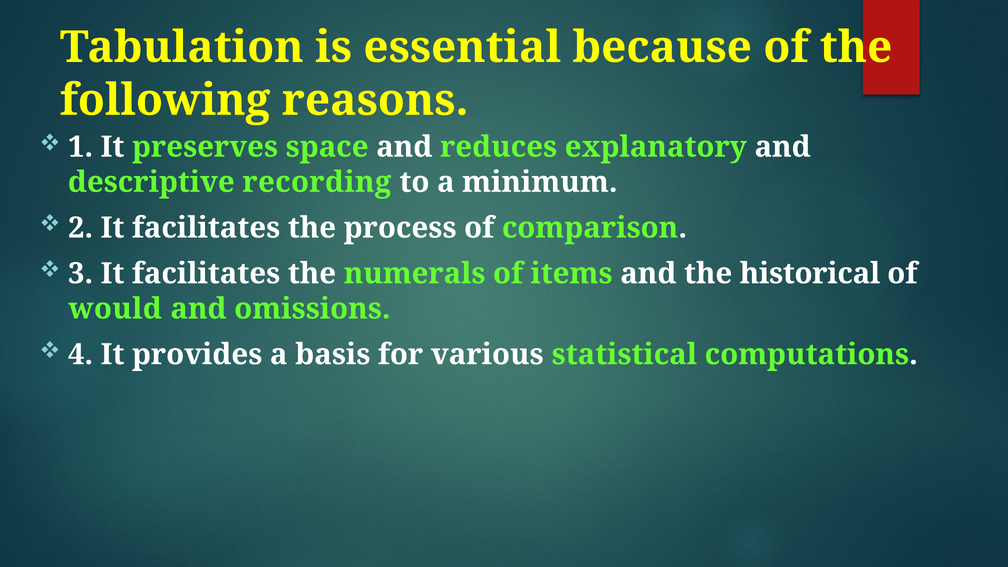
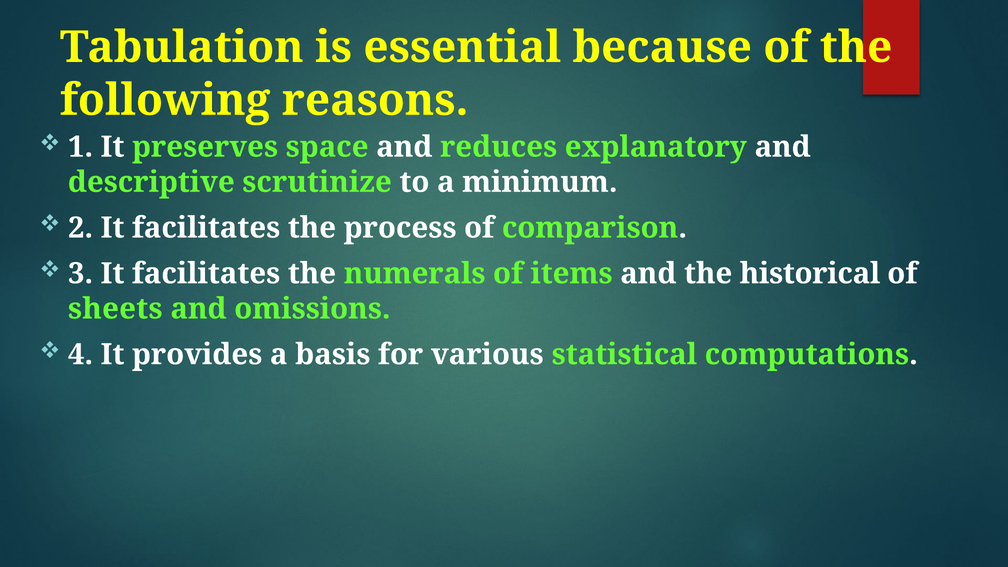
recording: recording -> scrutinize
would: would -> sheets
